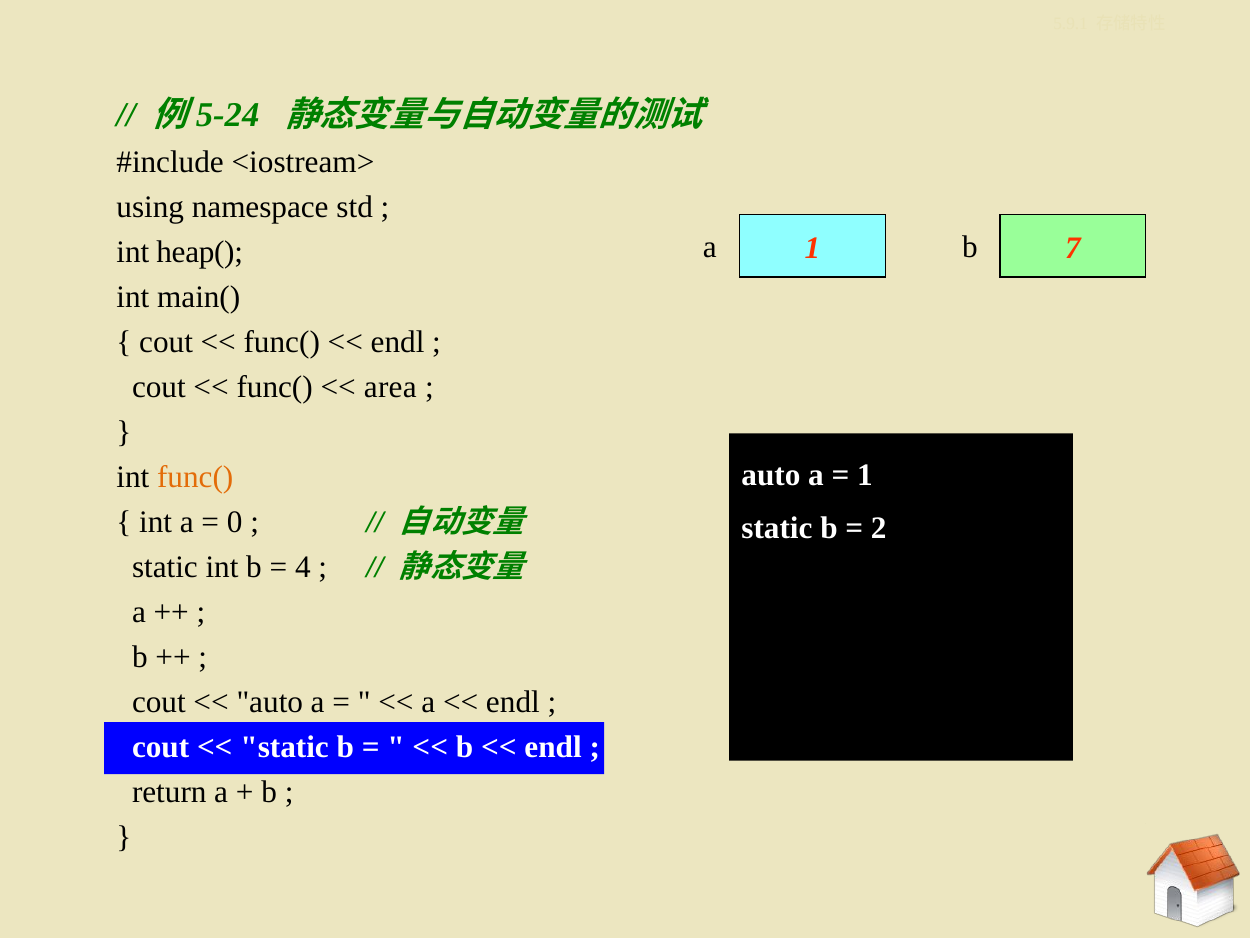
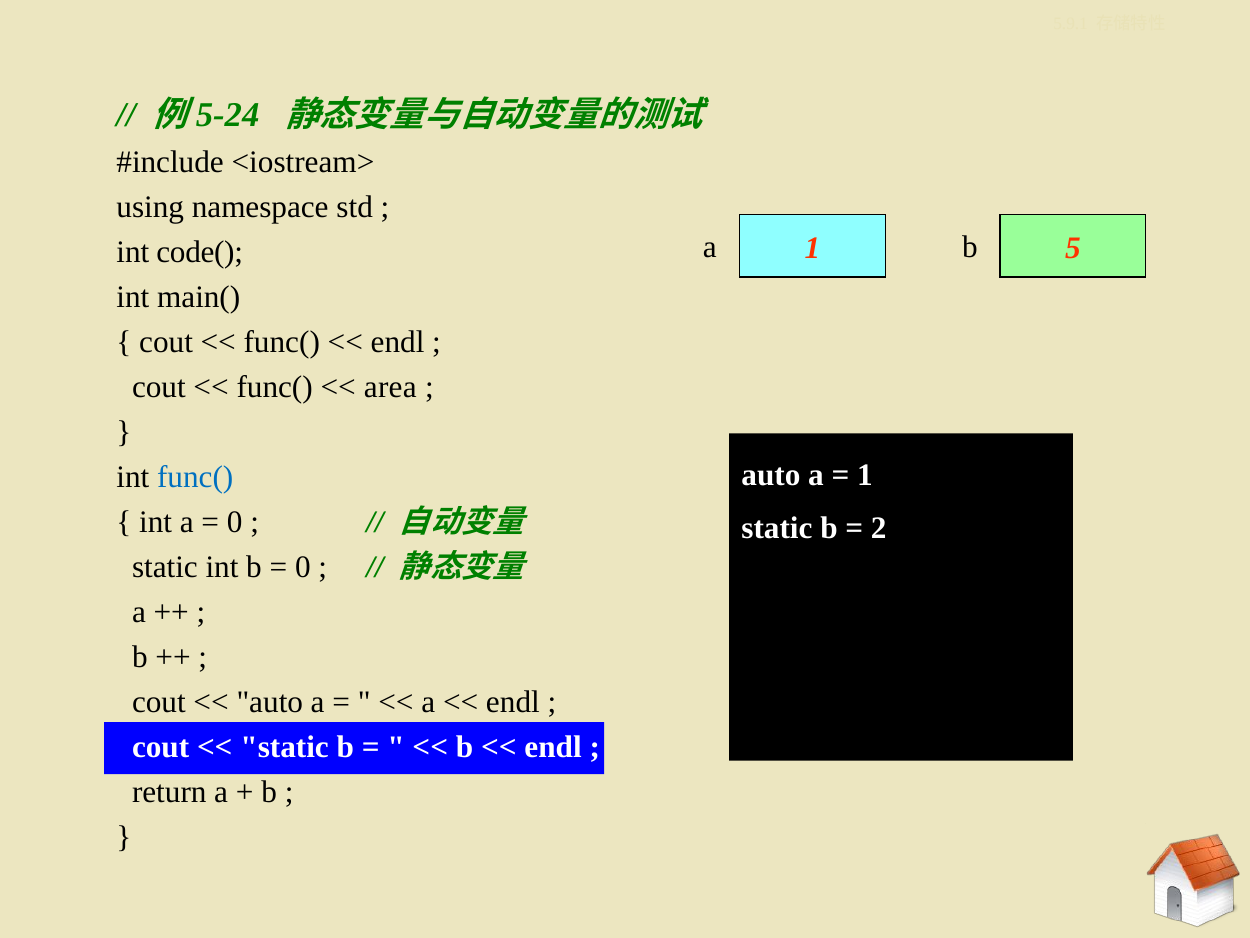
a 7: 7 -> 5
heap(: heap( -> code(
func( at (195, 477) colour: orange -> blue
4 at (303, 567): 4 -> 0
